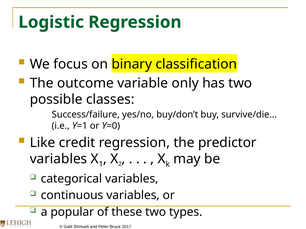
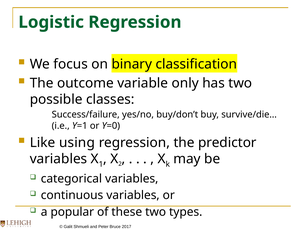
credit: credit -> using
